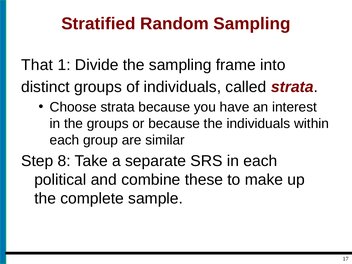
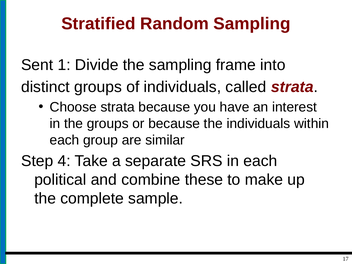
That: That -> Sent
8: 8 -> 4
